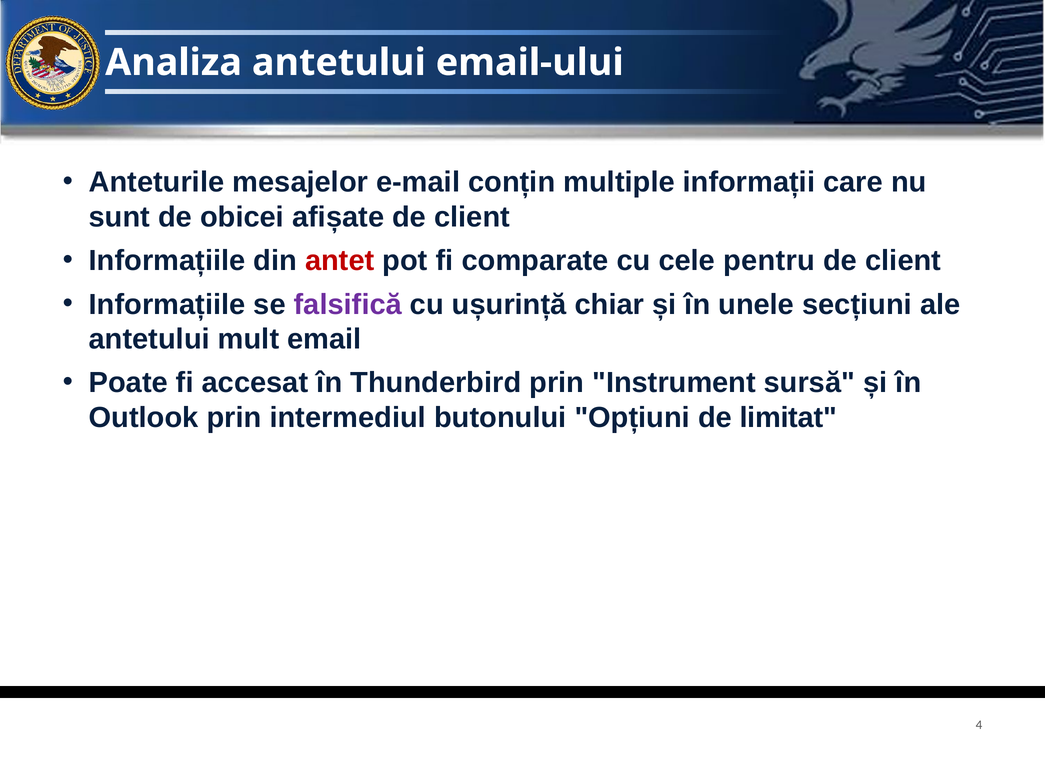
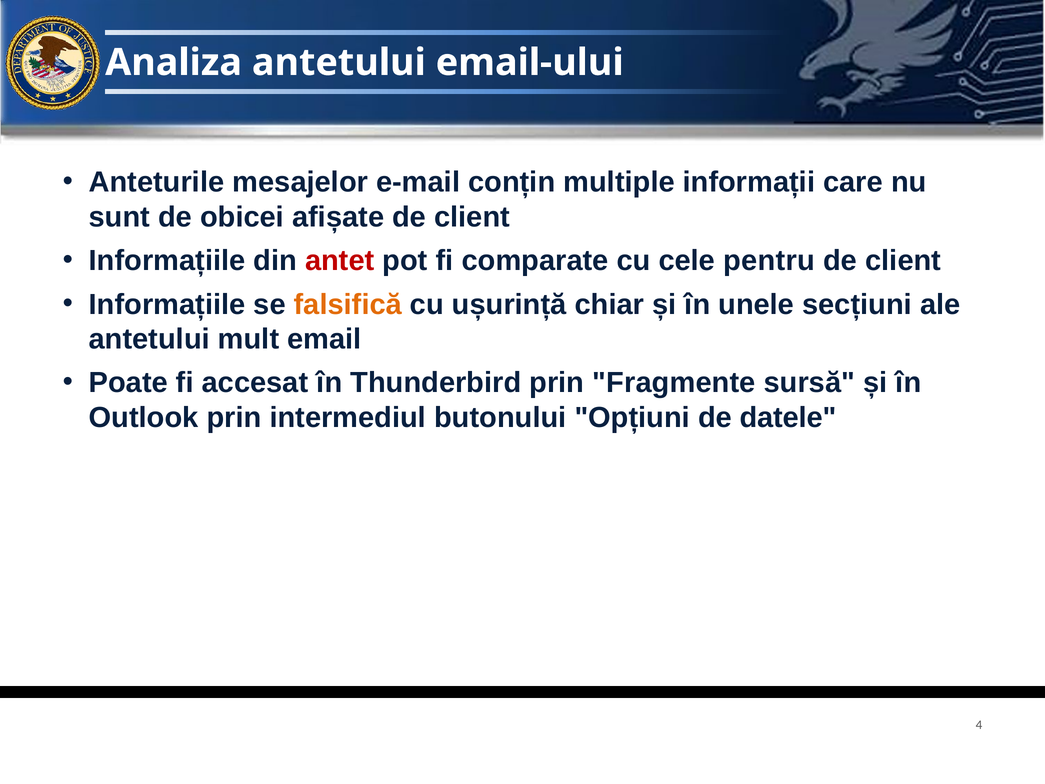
falsifică colour: purple -> orange
Instrument: Instrument -> Fragmente
limitat: limitat -> datele
